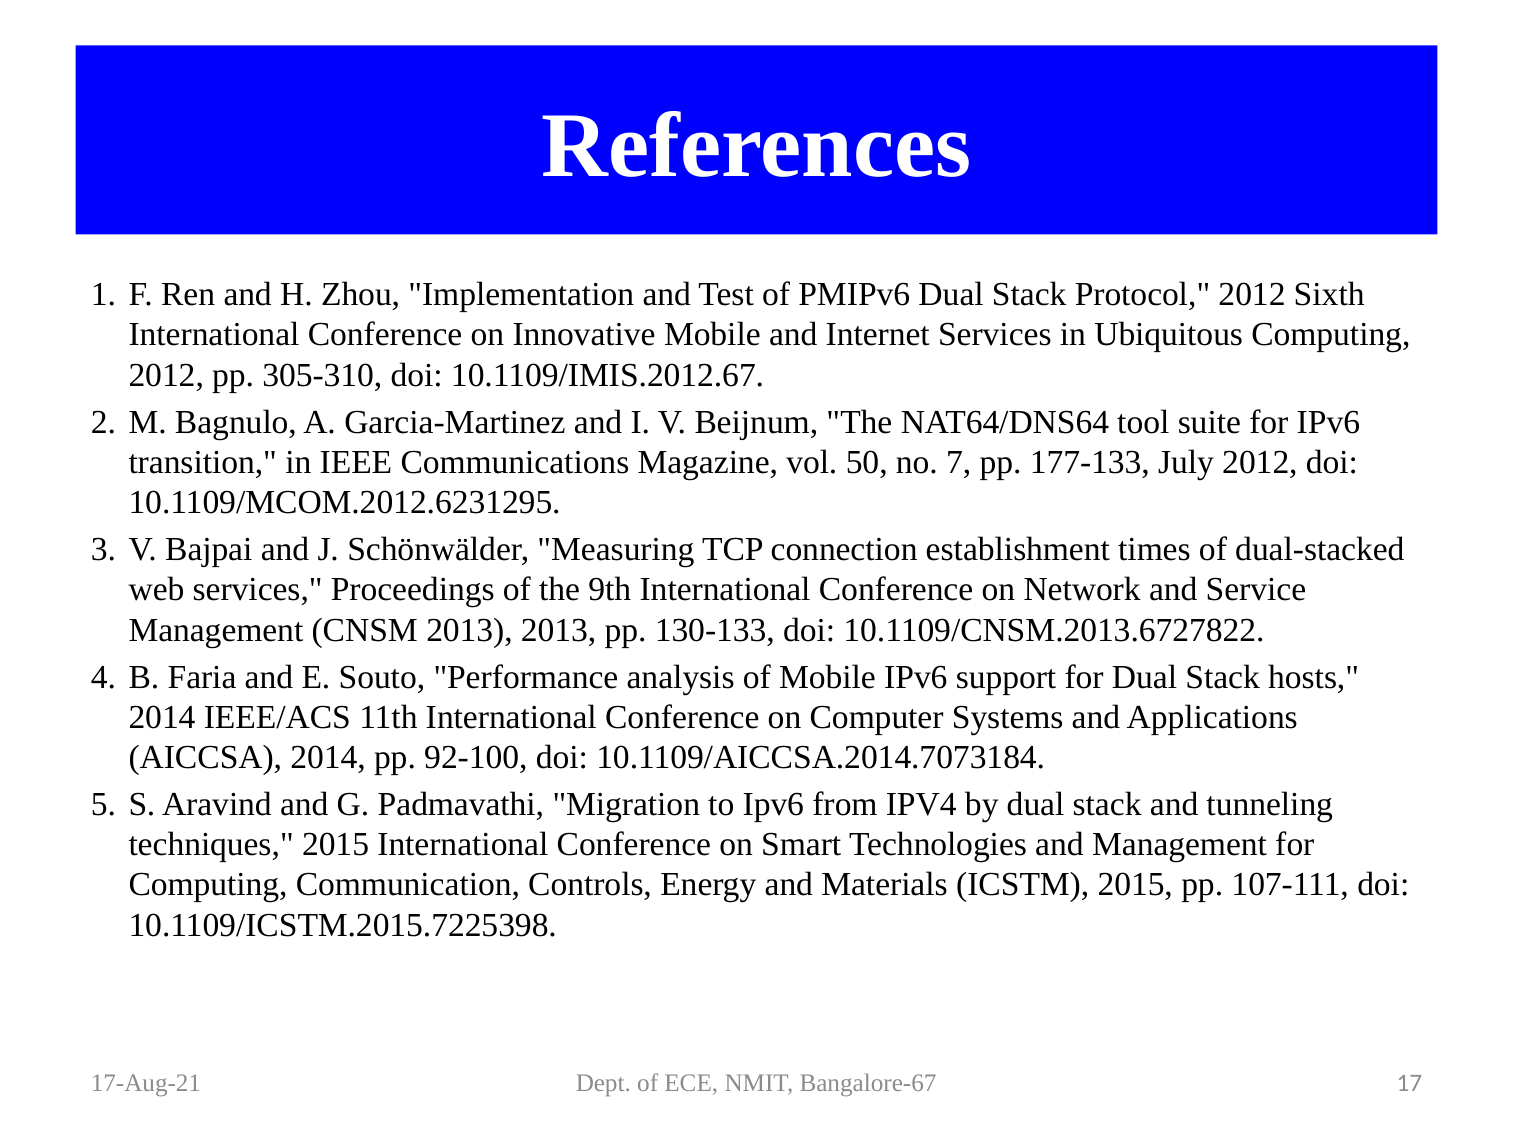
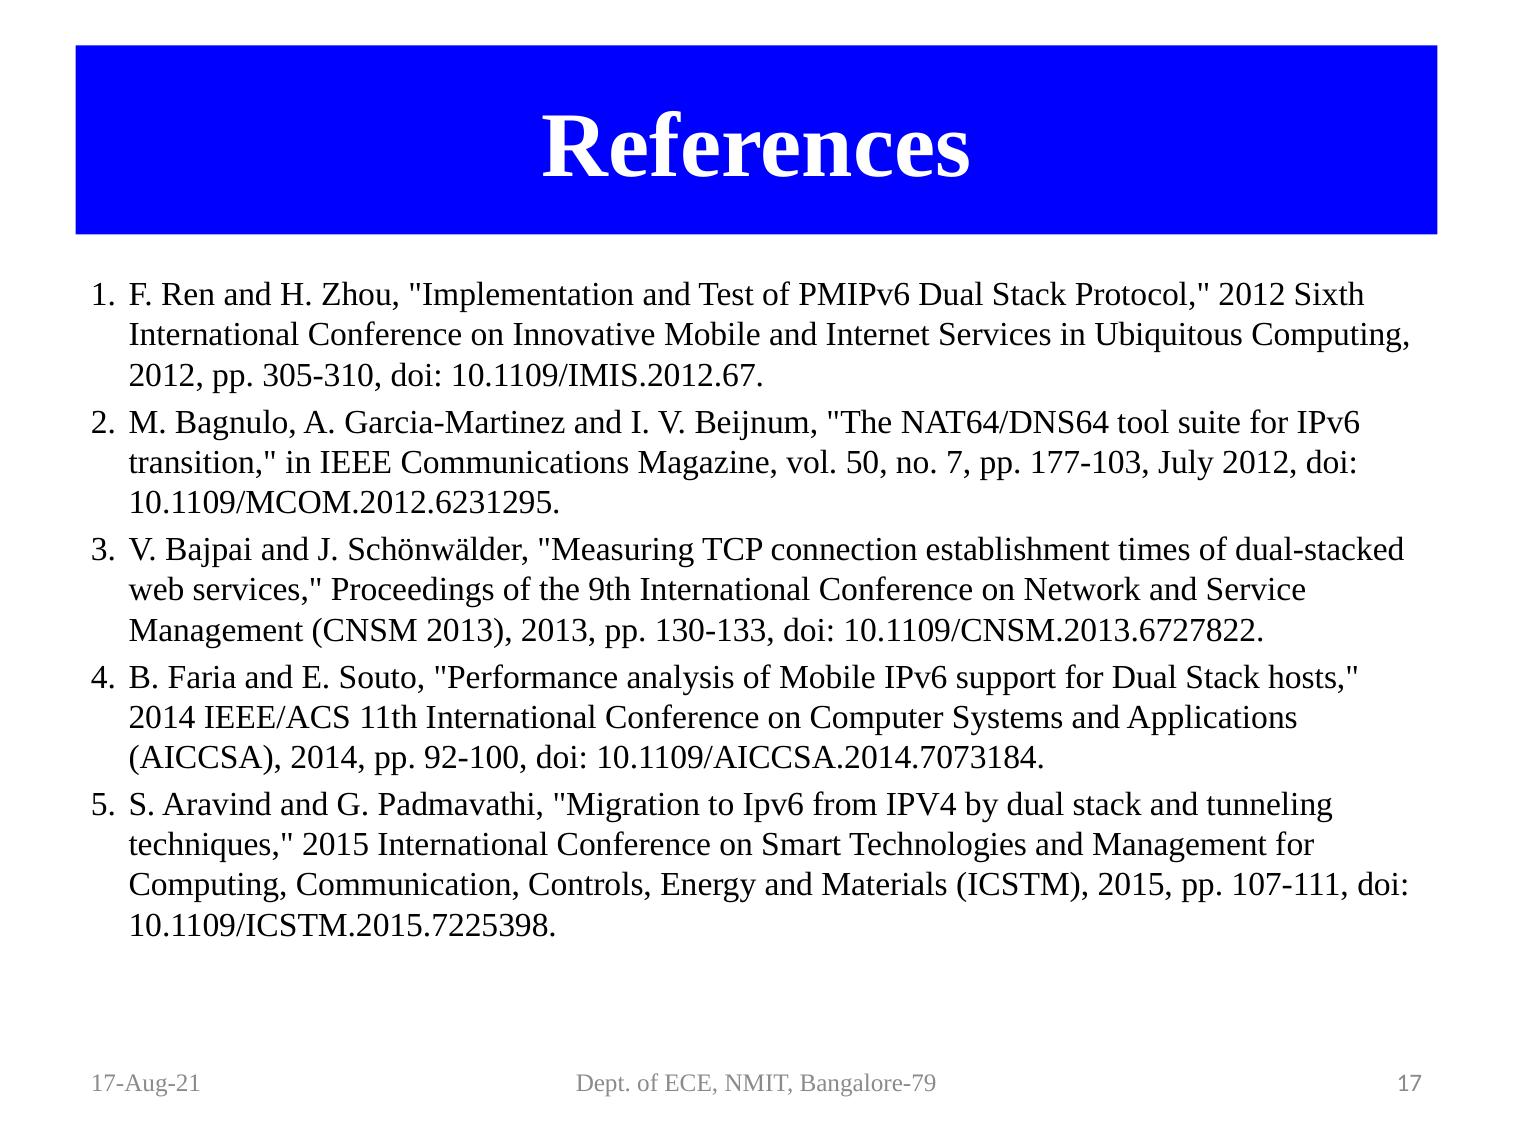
177-133: 177-133 -> 177-103
Bangalore-67: Bangalore-67 -> Bangalore-79
